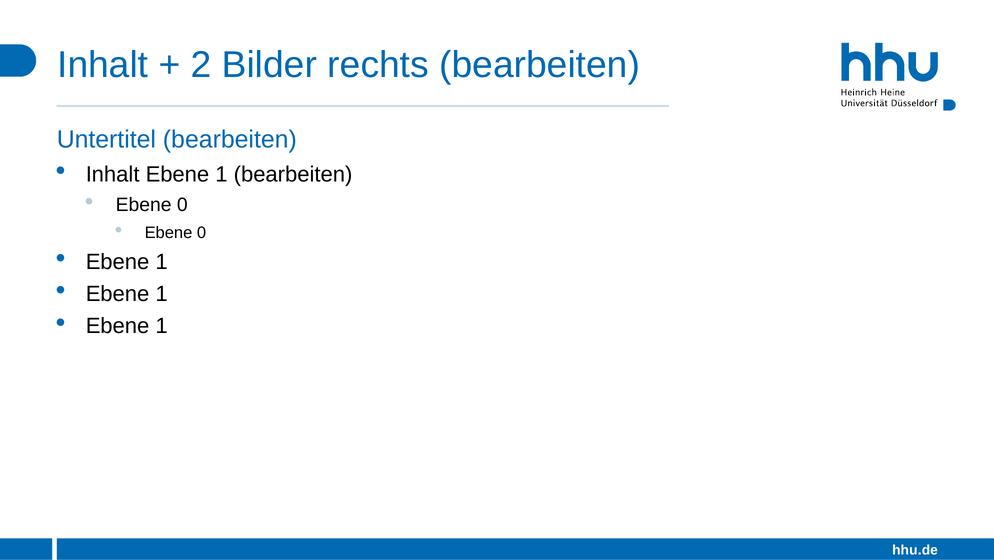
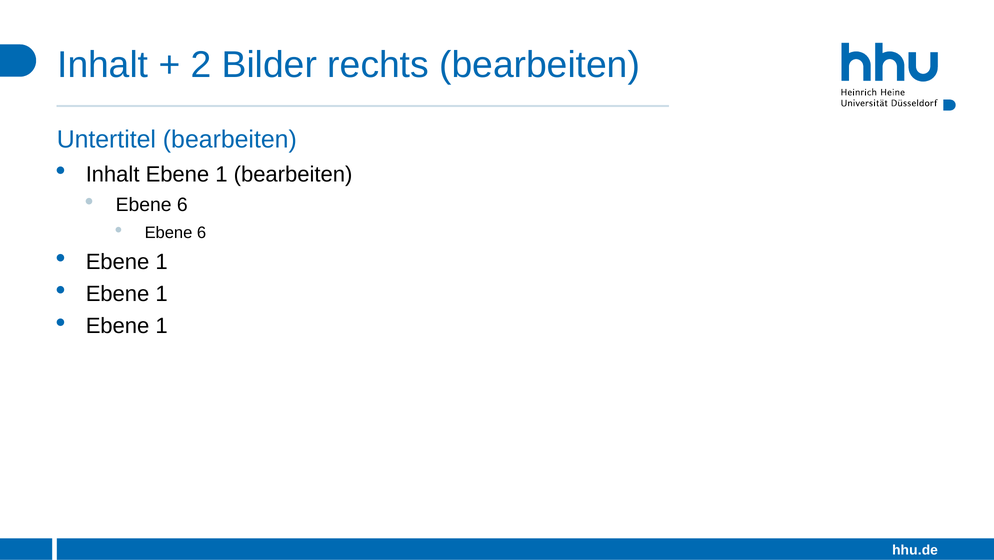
0 at (182, 205): 0 -> 6
0 at (202, 233): 0 -> 6
